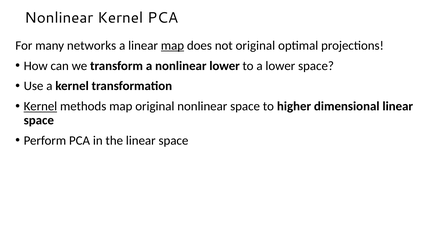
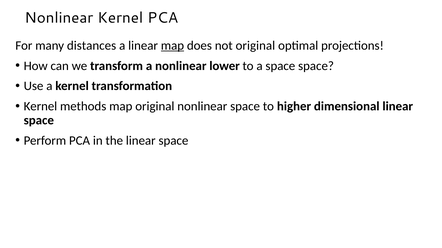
networks: networks -> distances
a lower: lower -> space
Kernel at (40, 107) underline: present -> none
